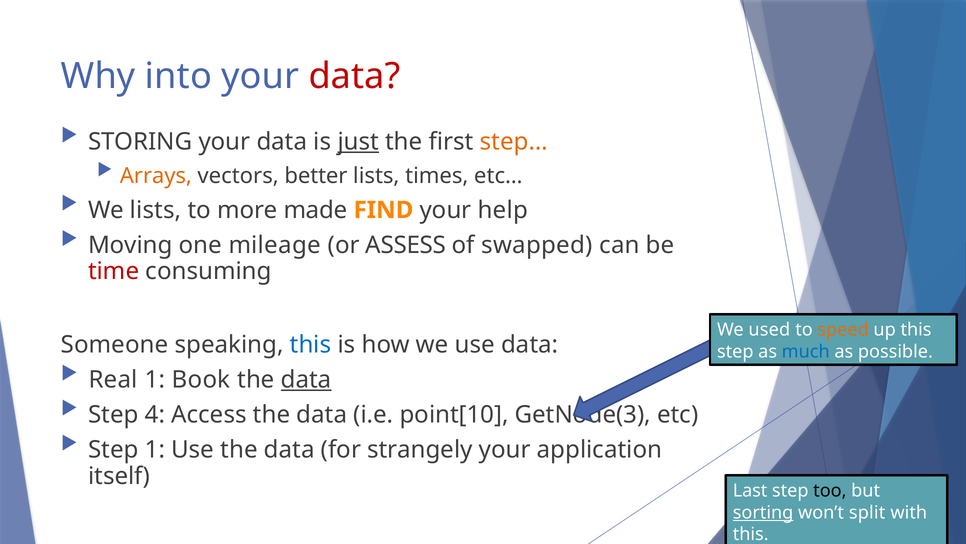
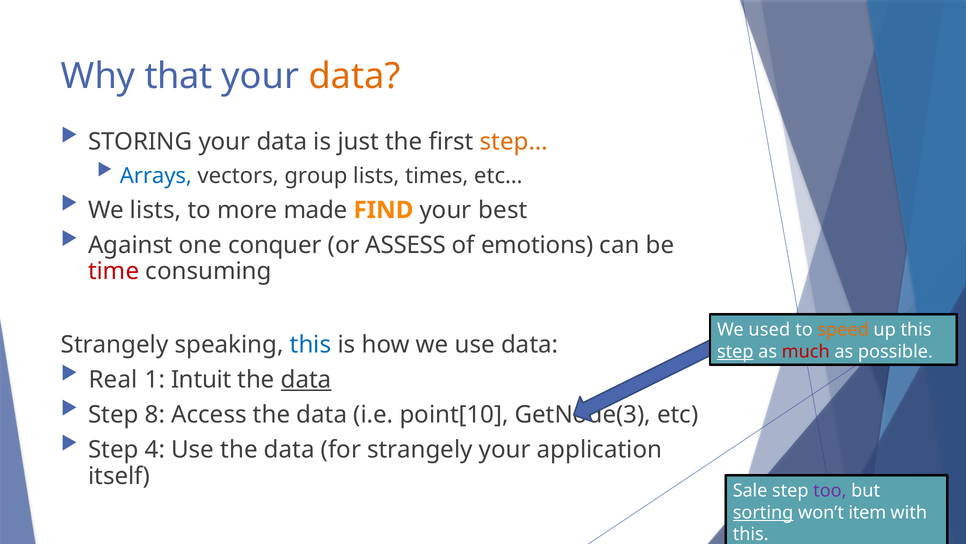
into: into -> that
data at (354, 76) colour: red -> orange
just underline: present -> none
Arrays colour: orange -> blue
better: better -> group
help: help -> best
Moving: Moving -> Against
mileage: mileage -> conquer
swapped: swapped -> emotions
Someone at (115, 344): Someone -> Strangely
step at (735, 351) underline: none -> present
much colour: blue -> red
Book: Book -> Intuit
4: 4 -> 8
Step 1: 1 -> 4
Last: Last -> Sale
too colour: black -> purple
split: split -> item
